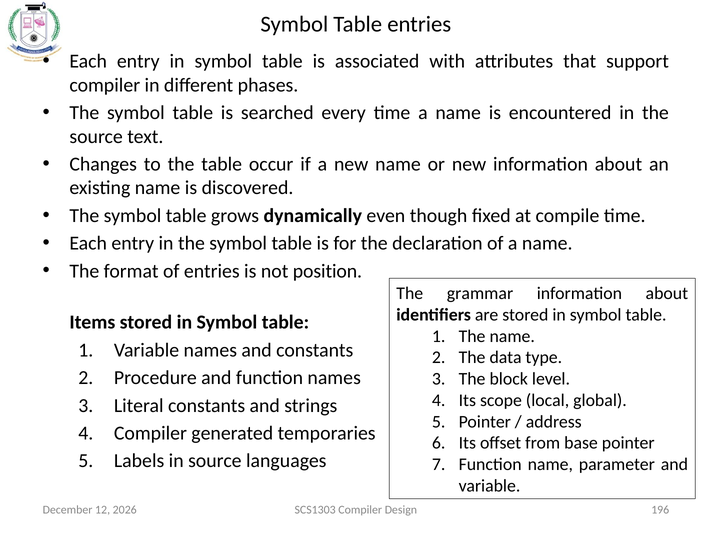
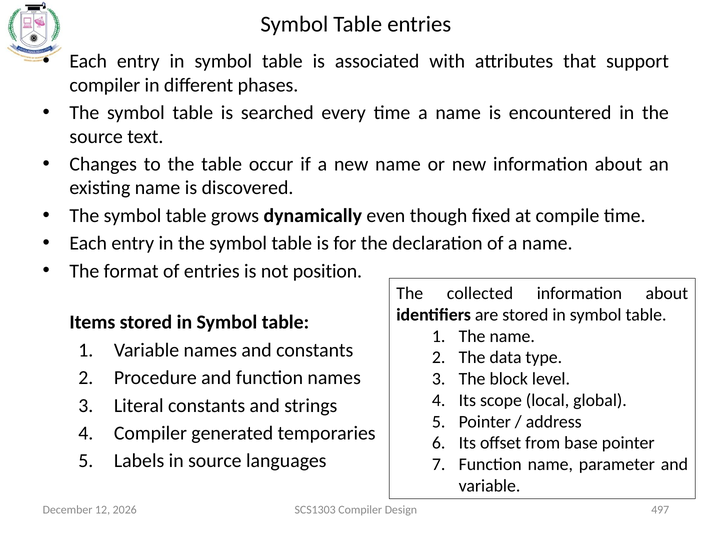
grammar: grammar -> collected
196: 196 -> 497
